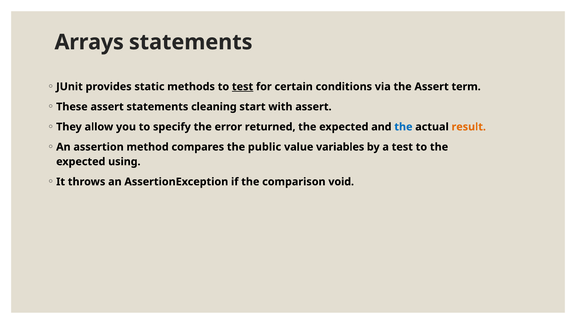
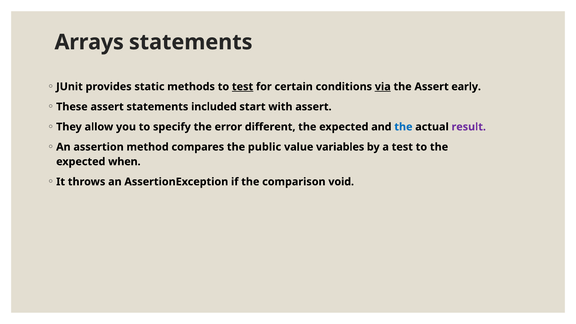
via underline: none -> present
term: term -> early
cleaning: cleaning -> included
returned: returned -> different
result colour: orange -> purple
using: using -> when
